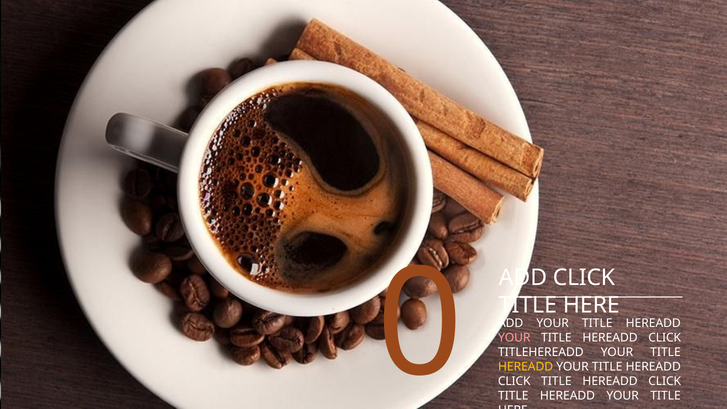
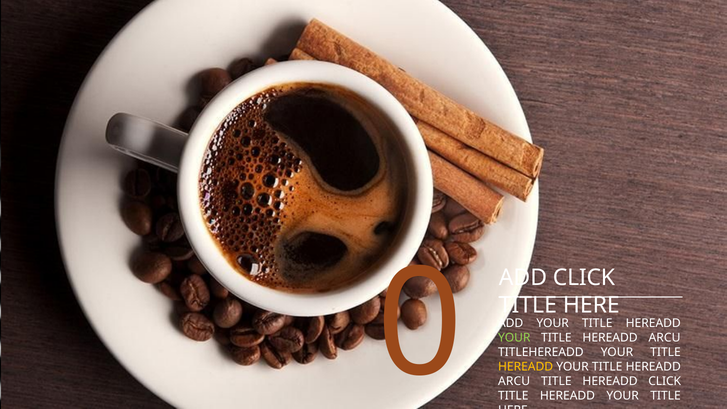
YOUR at (514, 338) colour: pink -> light green
CLICK at (665, 338): CLICK -> ARCU
CLICK at (514, 381): CLICK -> ARCU
